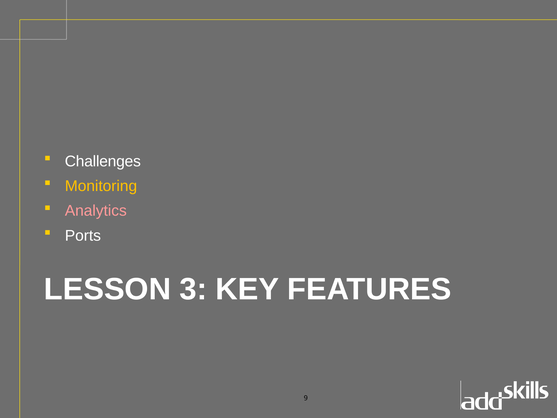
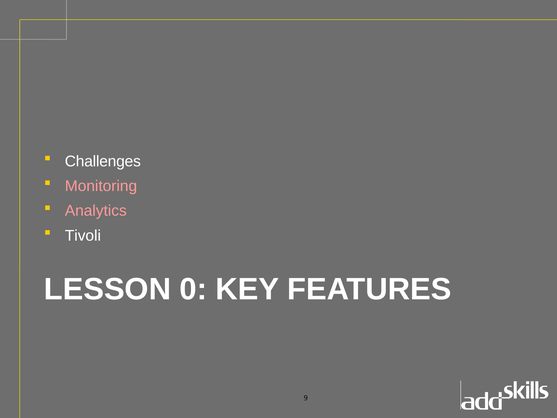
Monitoring colour: yellow -> pink
Ports: Ports -> Tivoli
3: 3 -> 0
